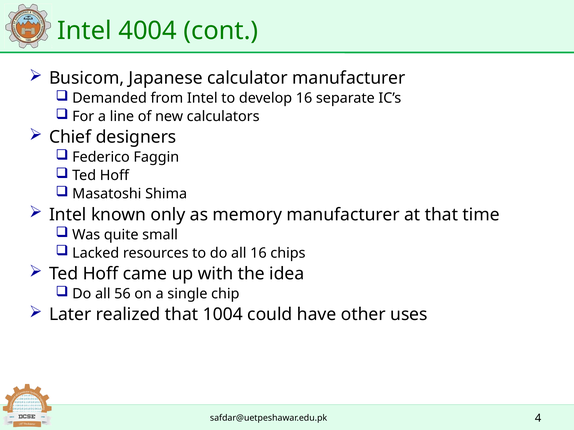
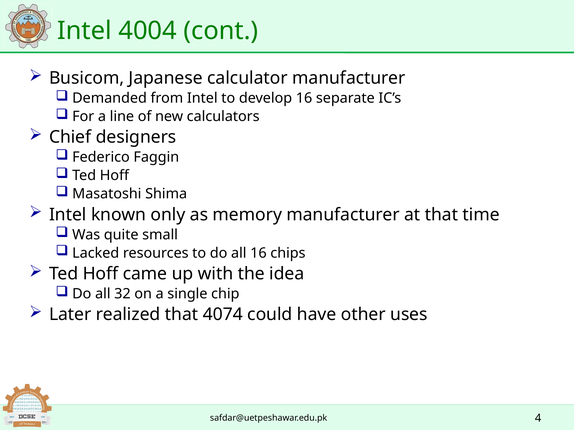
56: 56 -> 32
1004: 1004 -> 4074
